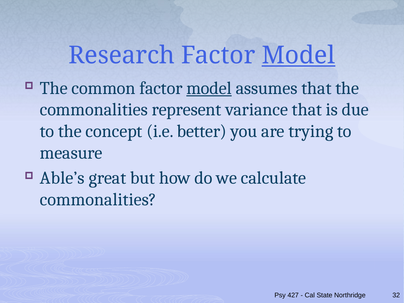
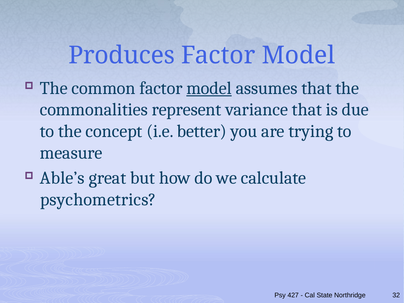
Research: Research -> Produces
Model at (298, 55) underline: present -> none
commonalities at (98, 199): commonalities -> psychometrics
